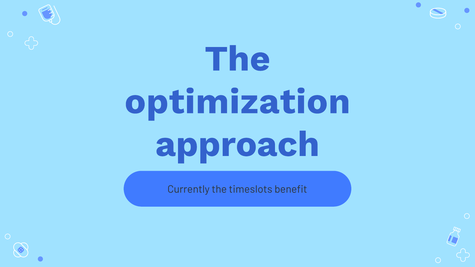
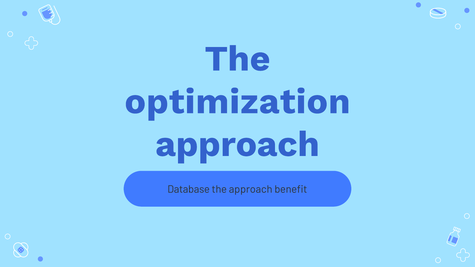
Currently: Currently -> Database
the timeslots: timeslots -> approach
